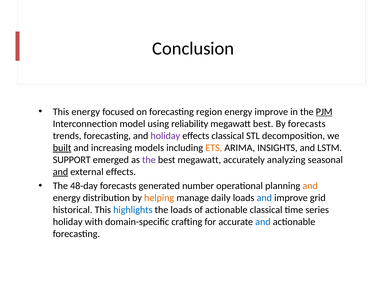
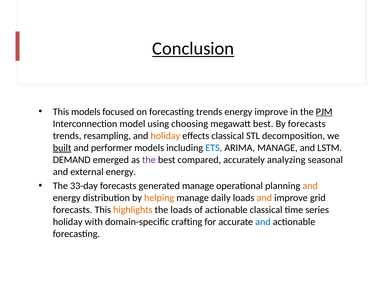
Conclusion underline: none -> present
This energy: energy -> models
forecasting region: region -> trends
reliability: reliability -> choosing
trends forecasting: forecasting -> resampling
holiday at (165, 136) colour: purple -> orange
increasing: increasing -> performer
ETS colour: orange -> blue
ARIMA INSIGHTS: INSIGHTS -> MANAGE
SUPPORT: SUPPORT -> DEMAND
best megawatt: megawatt -> compared
and at (60, 172) underline: present -> none
external effects: effects -> energy
48-day: 48-day -> 33-day
generated number: number -> manage
and at (264, 198) colour: blue -> orange
historical at (73, 210): historical -> forecasts
highlights colour: blue -> orange
